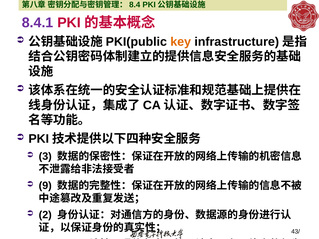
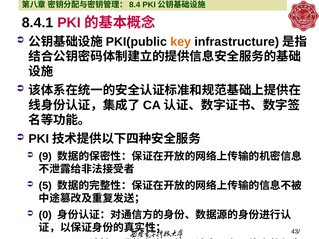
8.4.1 colour: purple -> black
3: 3 -> 9
9: 9 -> 5
2: 2 -> 0
